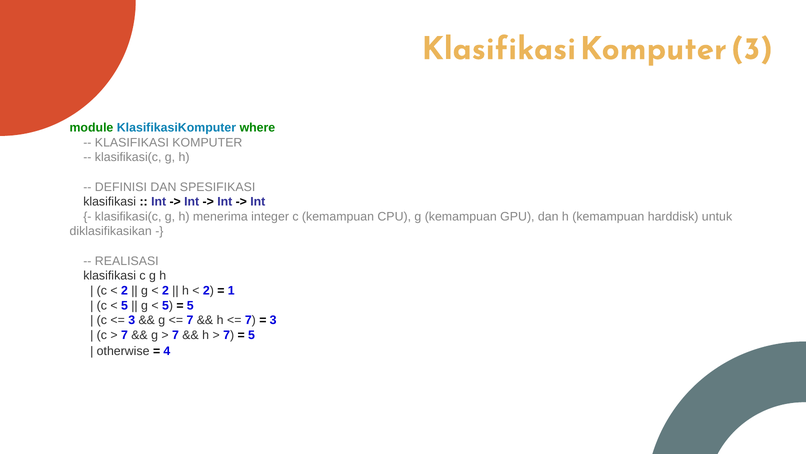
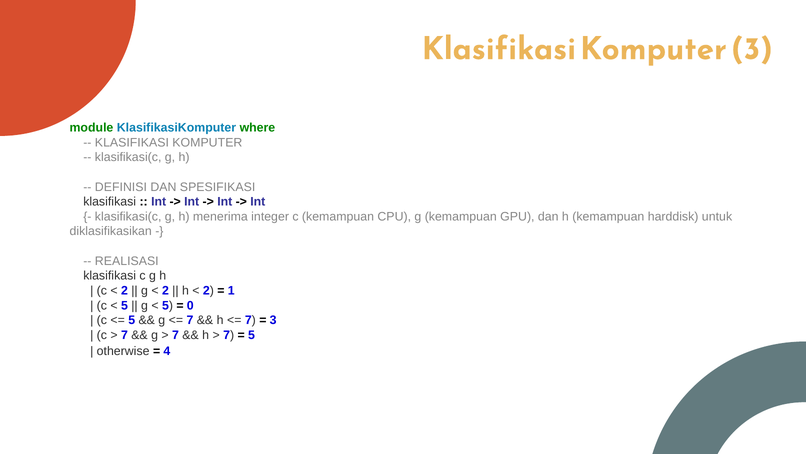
5 at (190, 305): 5 -> 0
3 at (132, 320): 3 -> 5
